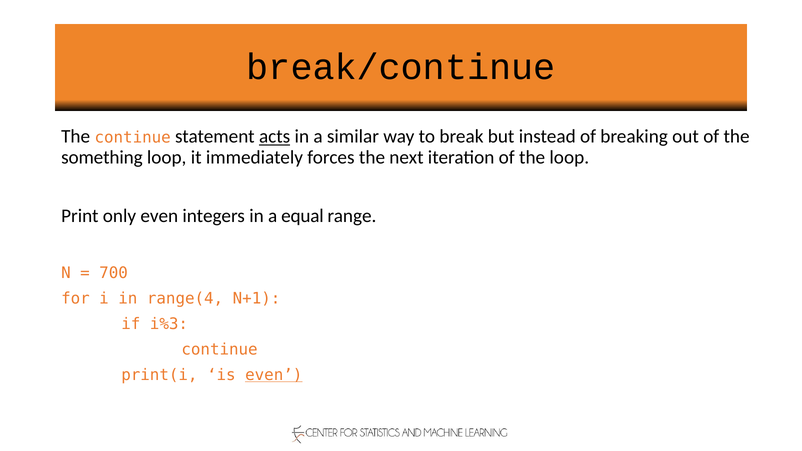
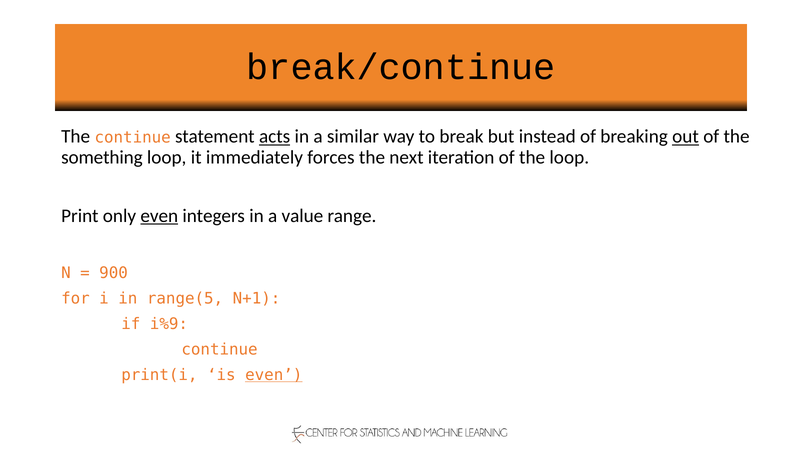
out underline: none -> present
even at (159, 216) underline: none -> present
equal: equal -> value
700: 700 -> 900
range(4: range(4 -> range(5
i%3: i%3 -> i%9
